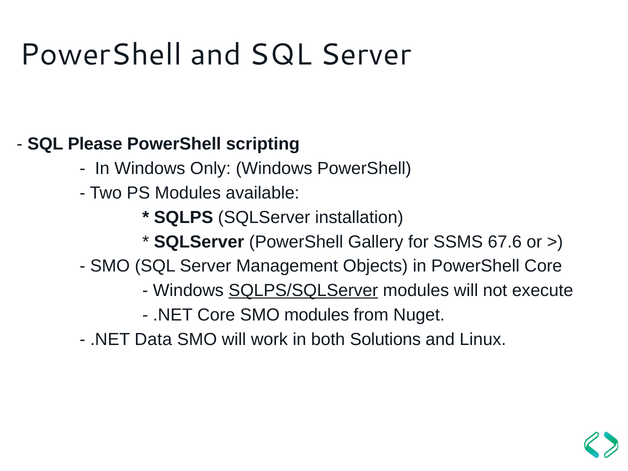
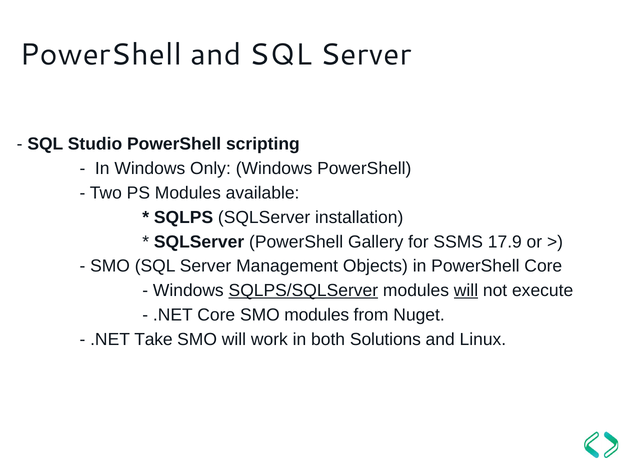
Please: Please -> Studio
67.6: 67.6 -> 17.9
will at (466, 291) underline: none -> present
Data: Data -> Take
